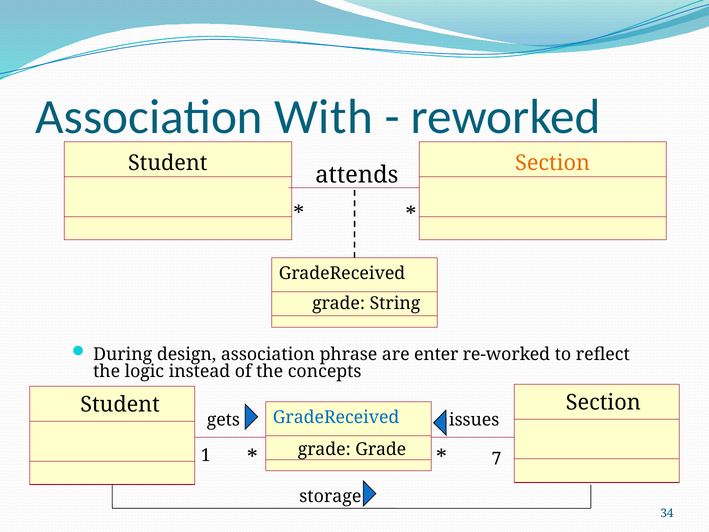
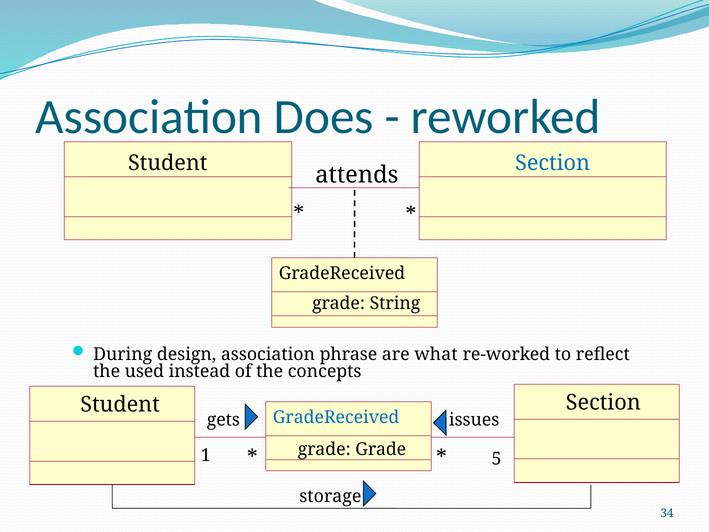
With: With -> Does
Section at (553, 163) colour: orange -> blue
enter: enter -> what
logic: logic -> used
7: 7 -> 5
